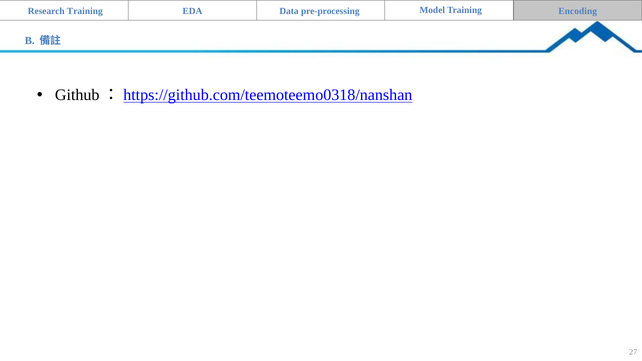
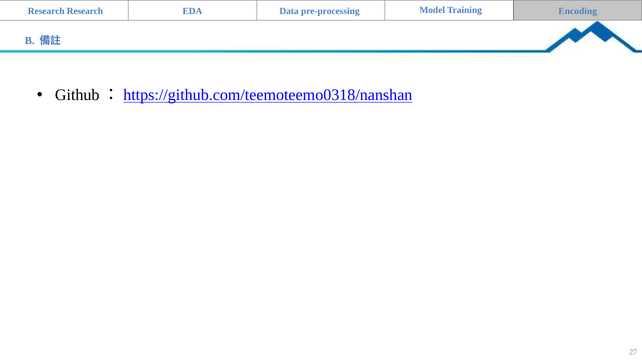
Research Training: Training -> Research
